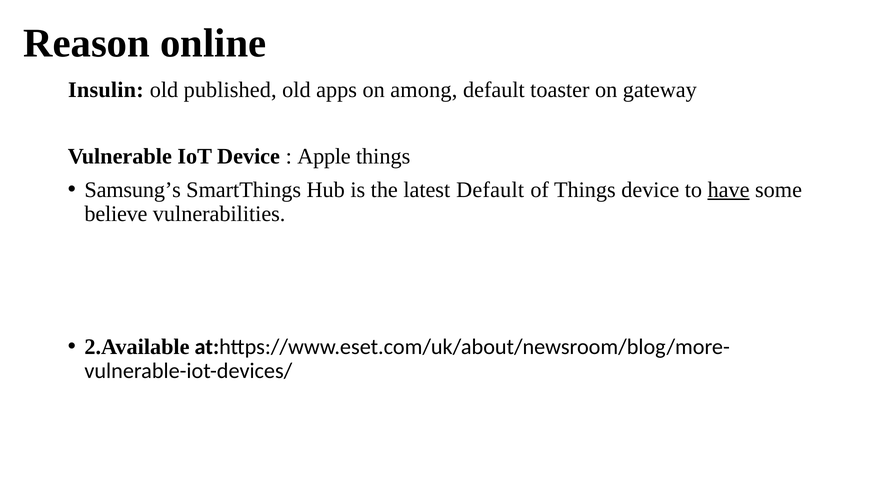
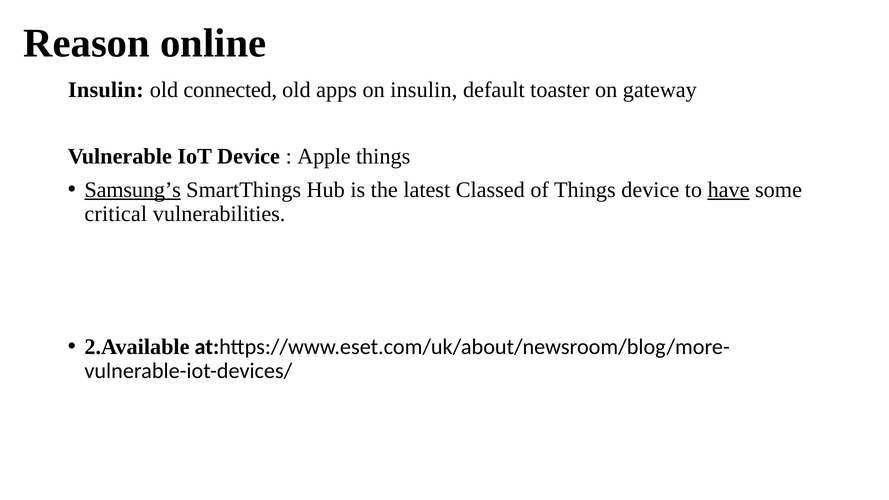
published: published -> connected
on among: among -> insulin
Samsung’s underline: none -> present
latest Default: Default -> Classed
believe: believe -> critical
